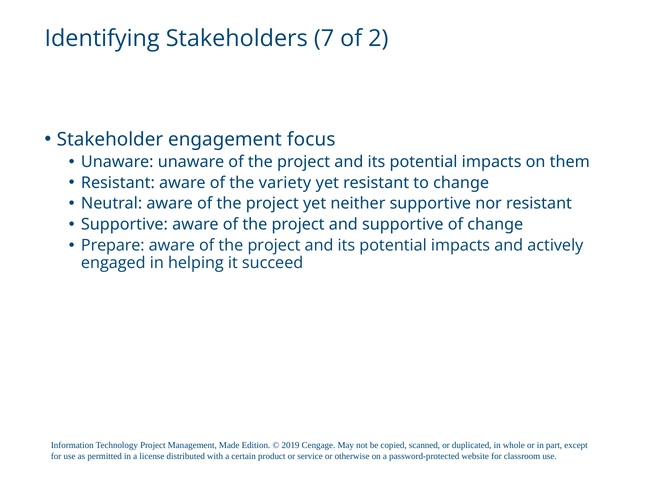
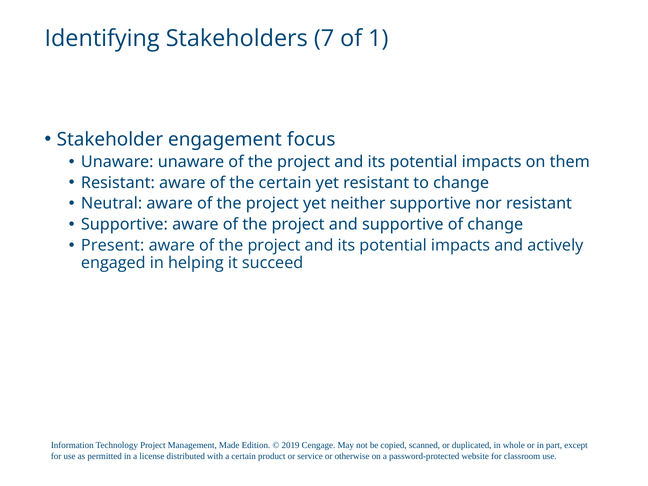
2: 2 -> 1
the variety: variety -> certain
Prepare: Prepare -> Present
